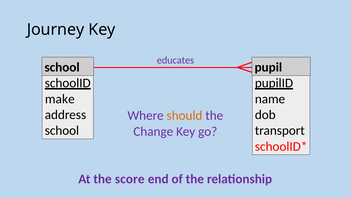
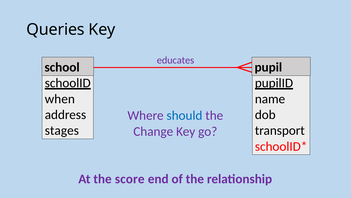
Journey: Journey -> Queries
make: make -> when
should colour: orange -> blue
school at (62, 130): school -> stages
